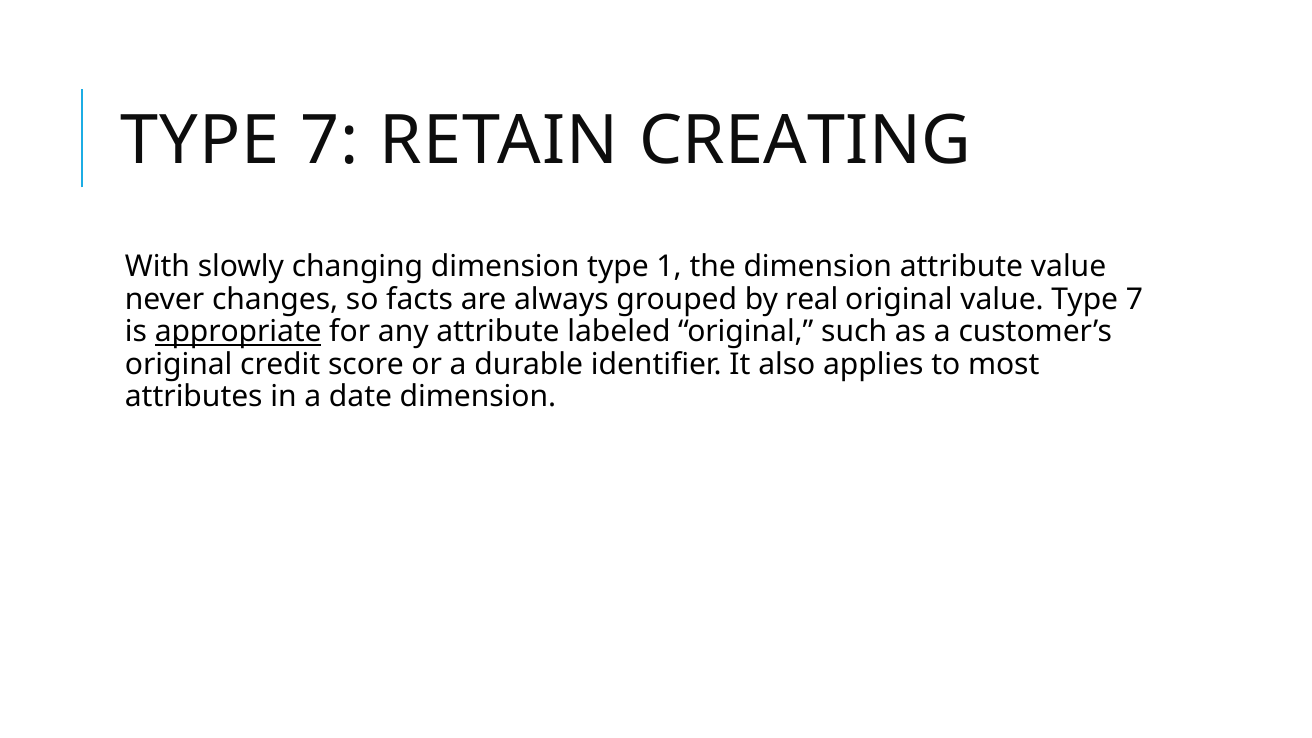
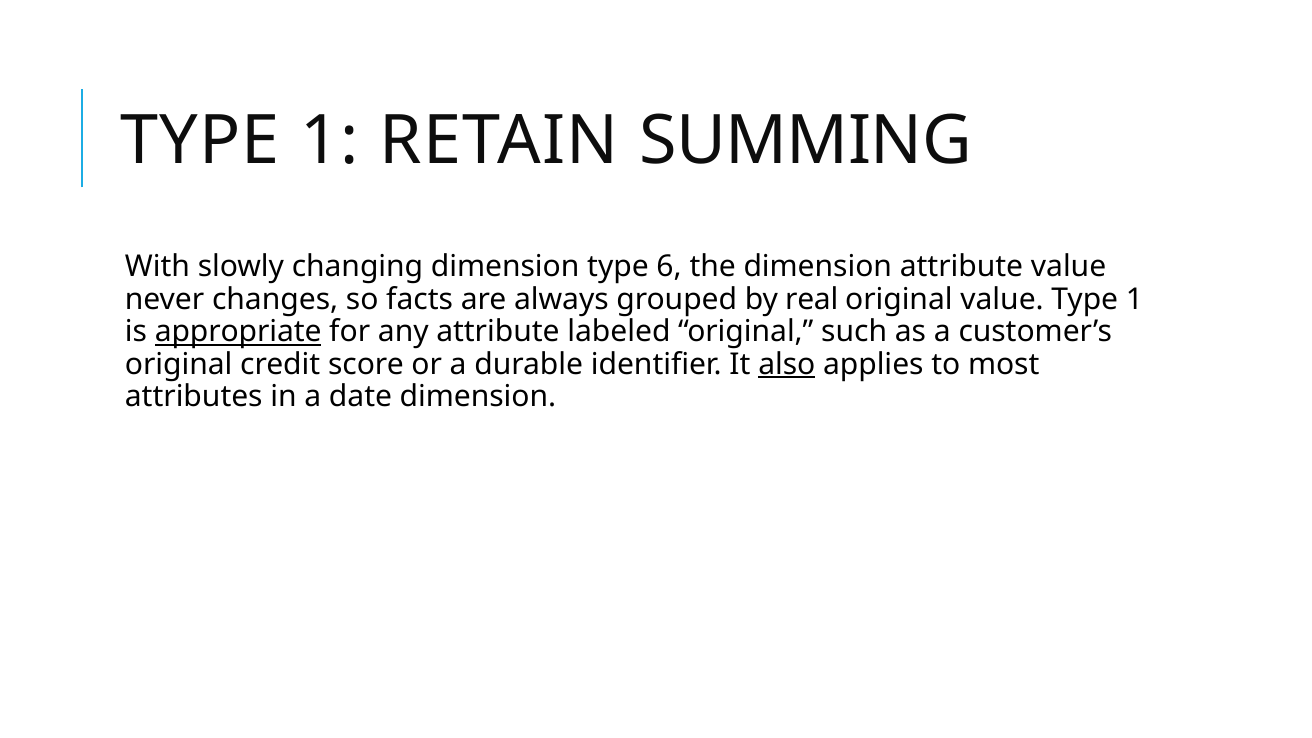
7 at (329, 141): 7 -> 1
CREATING: CREATING -> SUMMING
1: 1 -> 6
value Type 7: 7 -> 1
also underline: none -> present
